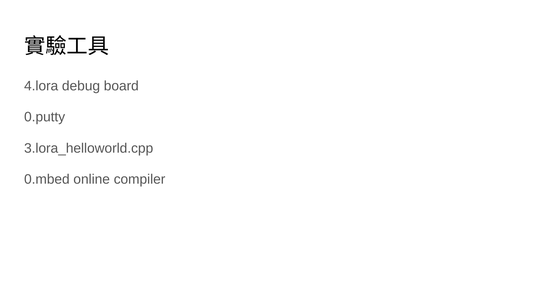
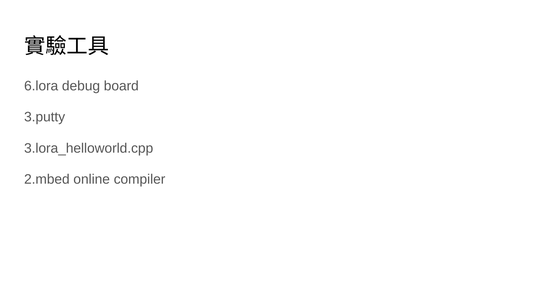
4.lora: 4.lora -> 6.lora
0.putty: 0.putty -> 3.putty
0.mbed: 0.mbed -> 2.mbed
